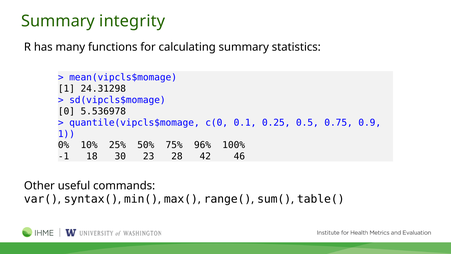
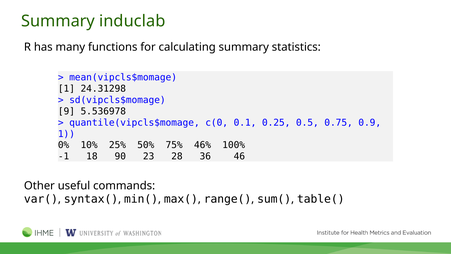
integrity: integrity -> induclab
0: 0 -> 9
96%: 96% -> 46%
30: 30 -> 90
42: 42 -> 36
